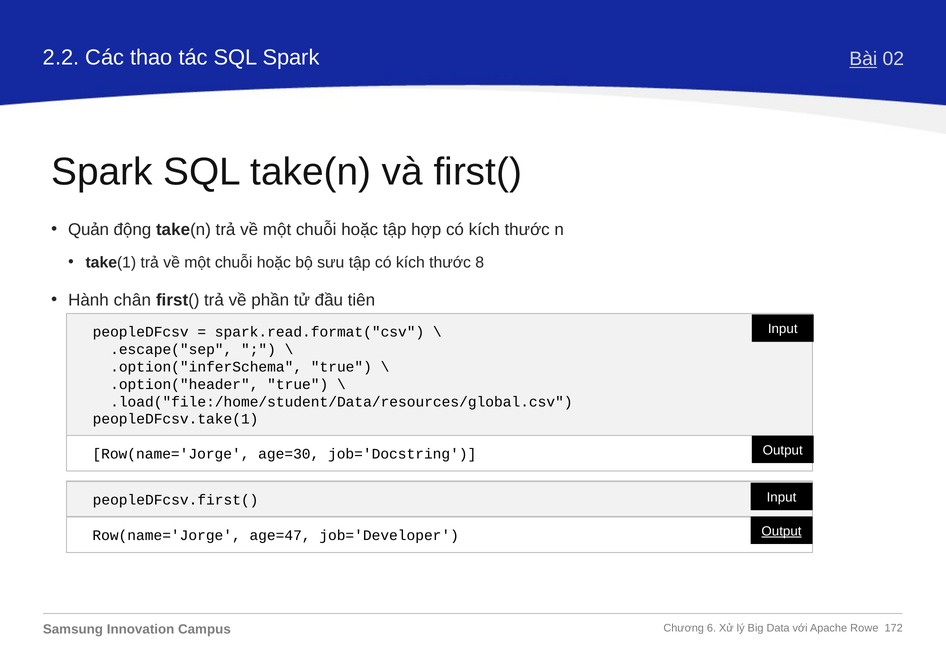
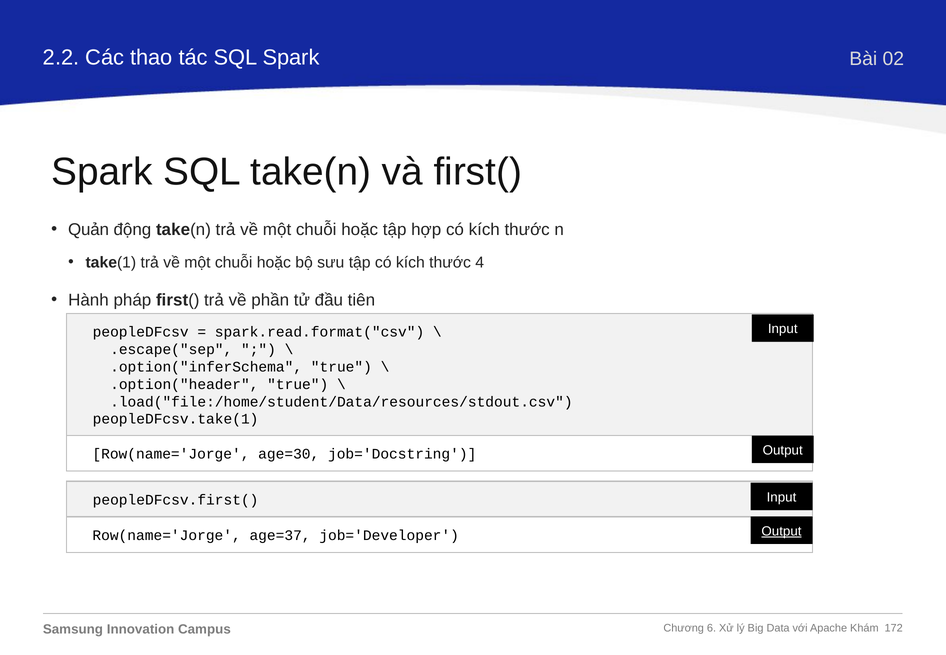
Bài underline: present -> none
8: 8 -> 4
chân: chân -> pháp
.load("file:/home/student/Data/resources/global.csv: .load("file:/home/student/Data/resources/global.csv -> .load("file:/home/student/Data/resources/stdout.csv
age=47: age=47 -> age=37
Rowe: Rowe -> Khám
